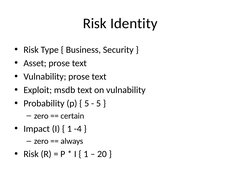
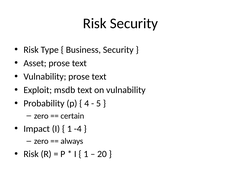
Risk Identity: Identity -> Security
5 at (87, 103): 5 -> 4
